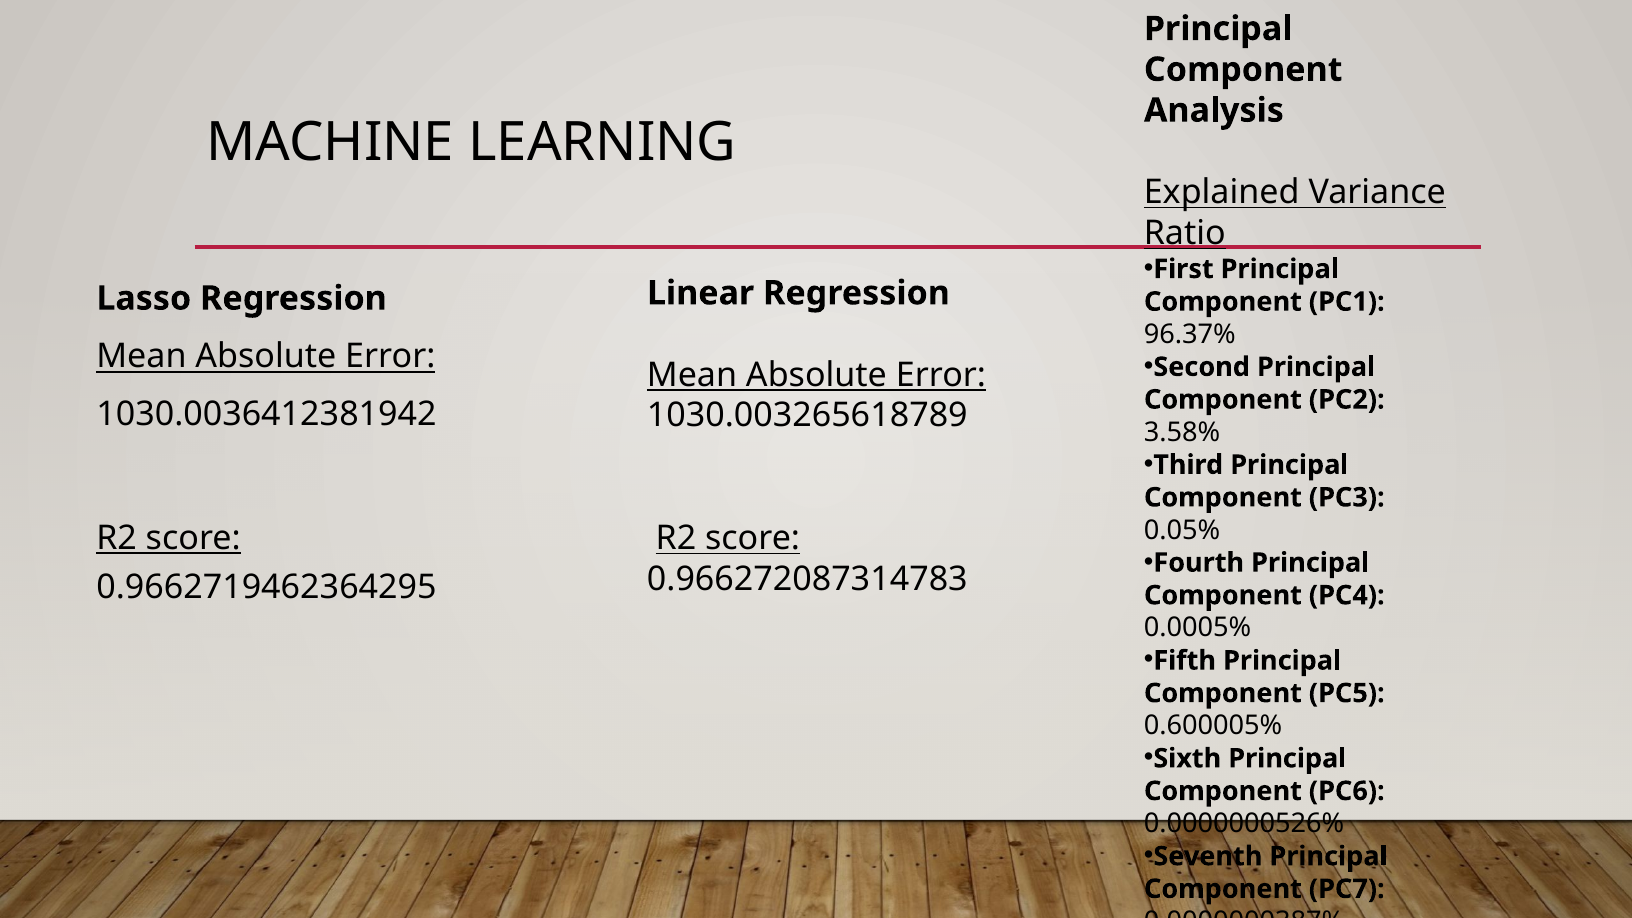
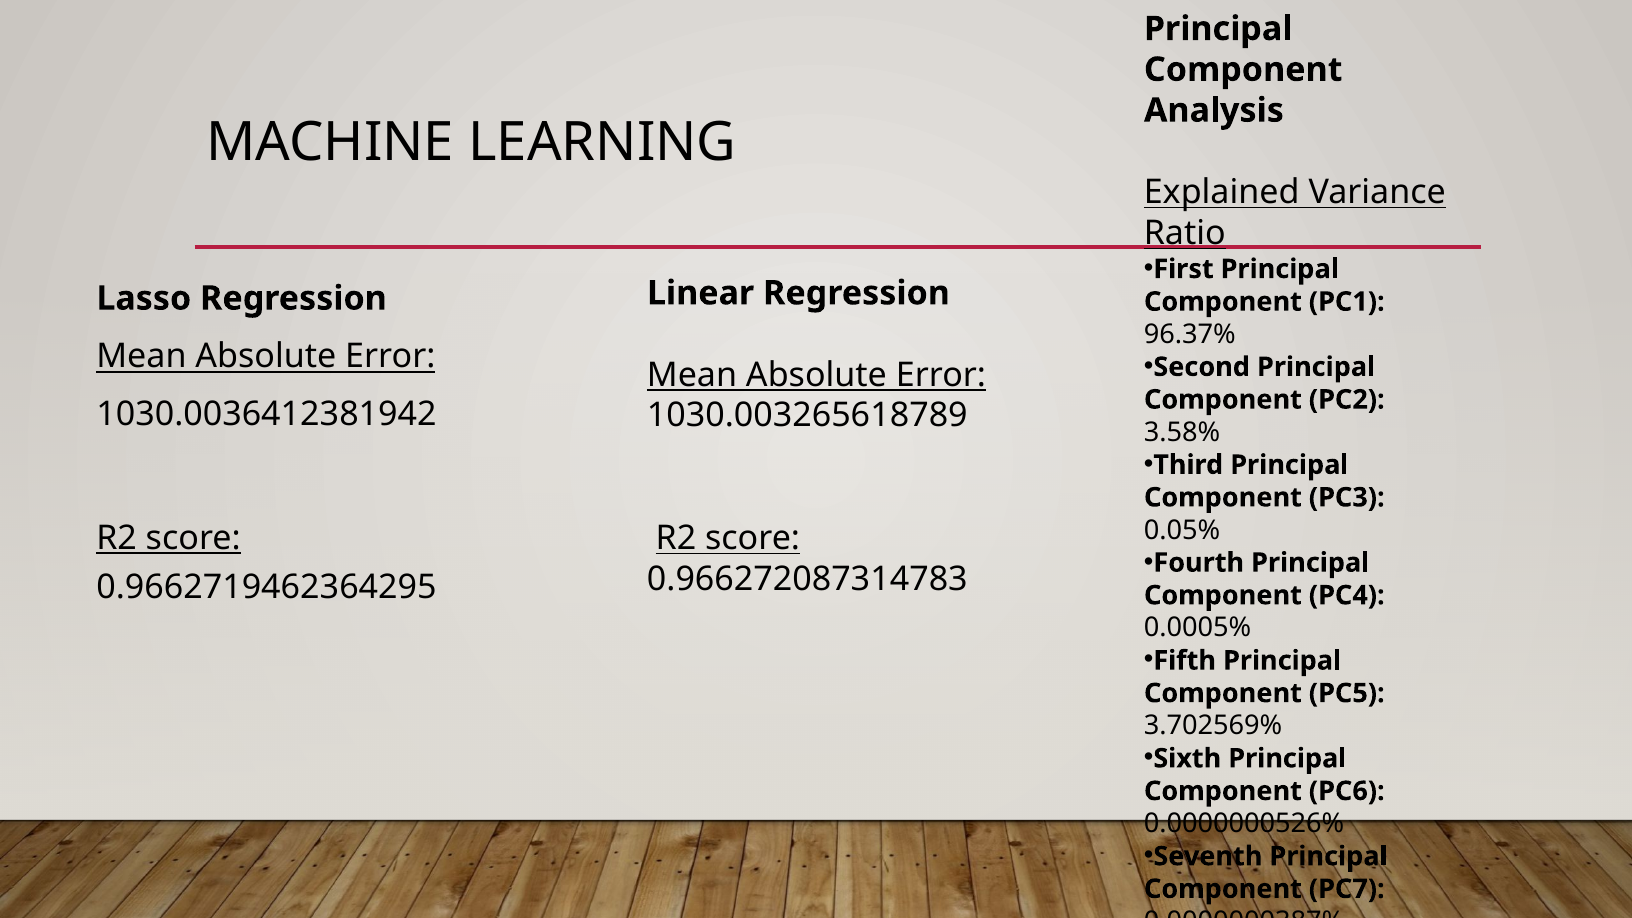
0.600005%: 0.600005% -> 3.702569%
